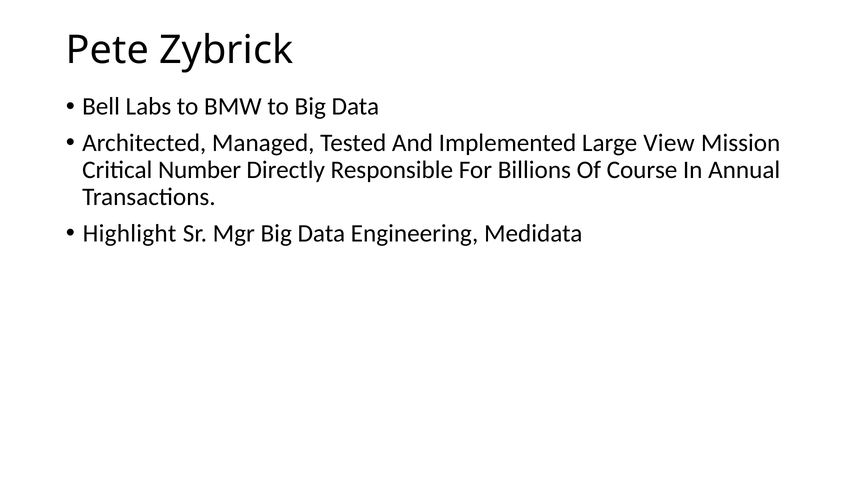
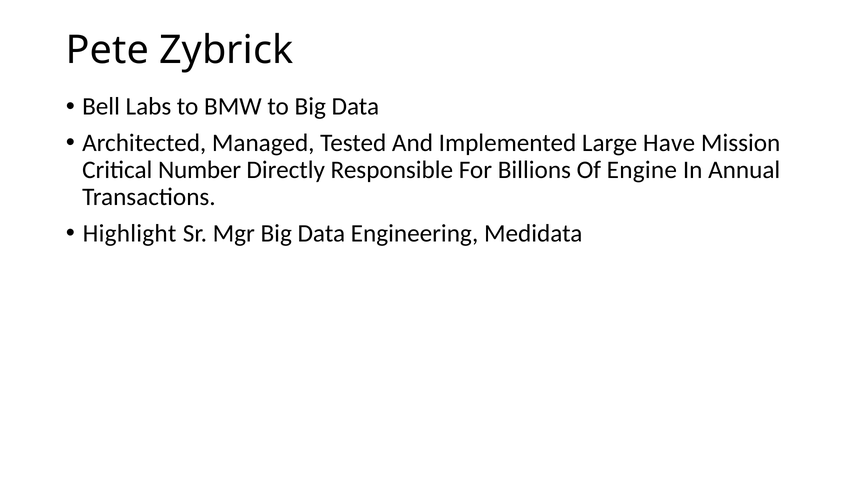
View: View -> Have
Course: Course -> Engine
